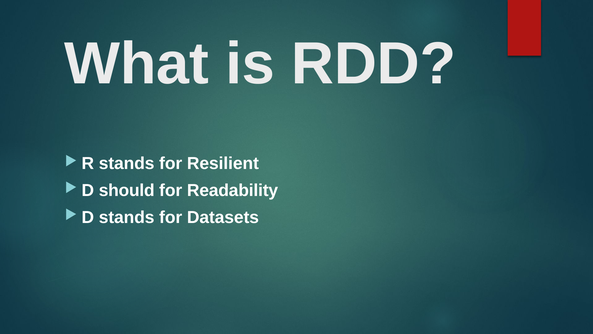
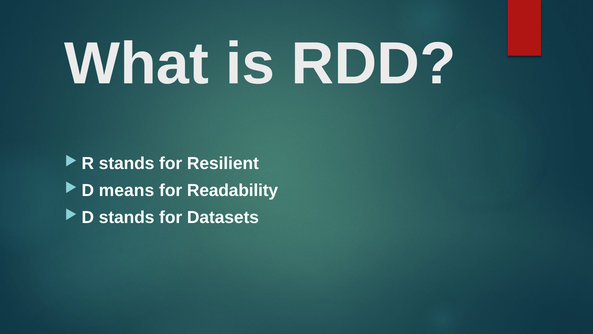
should: should -> means
